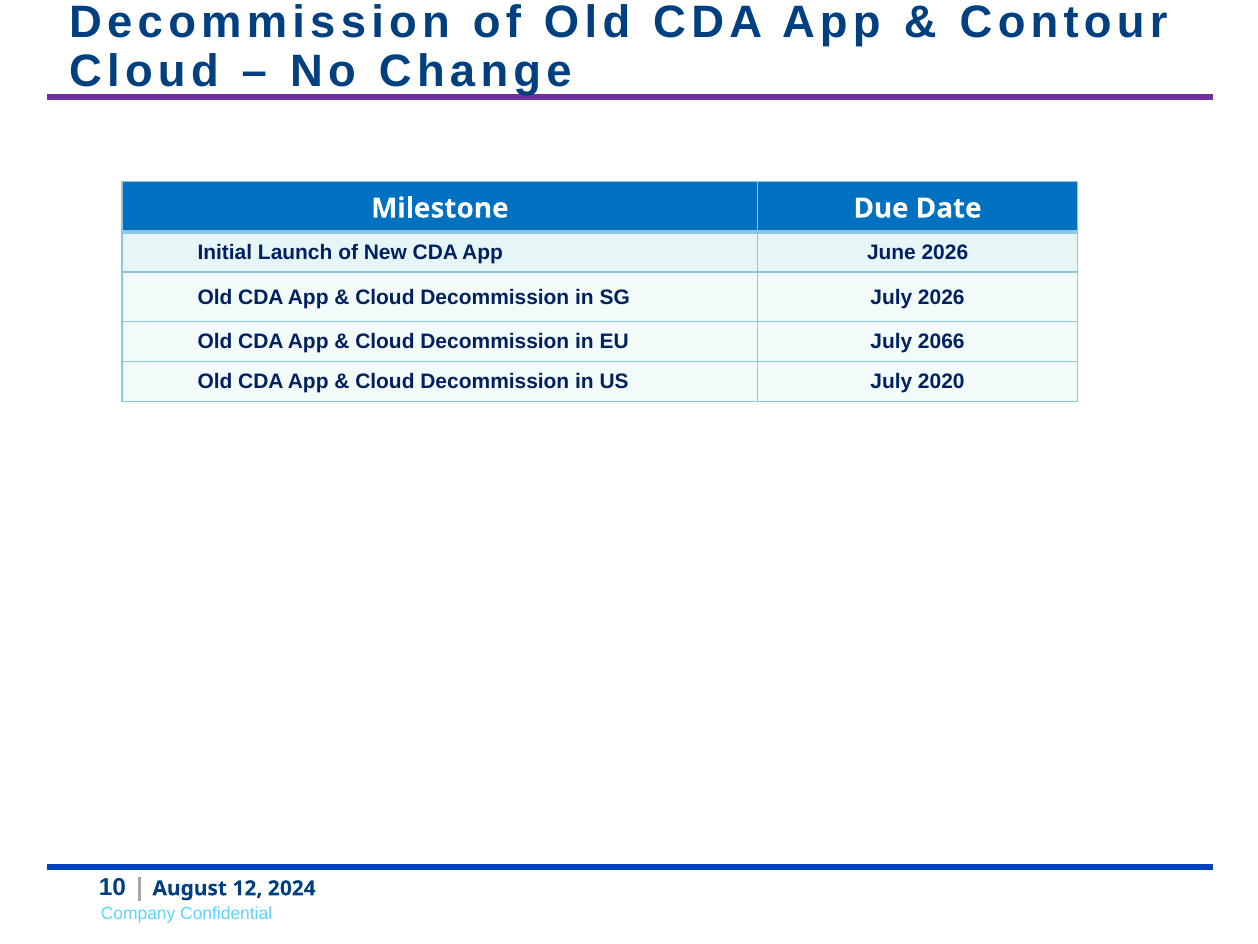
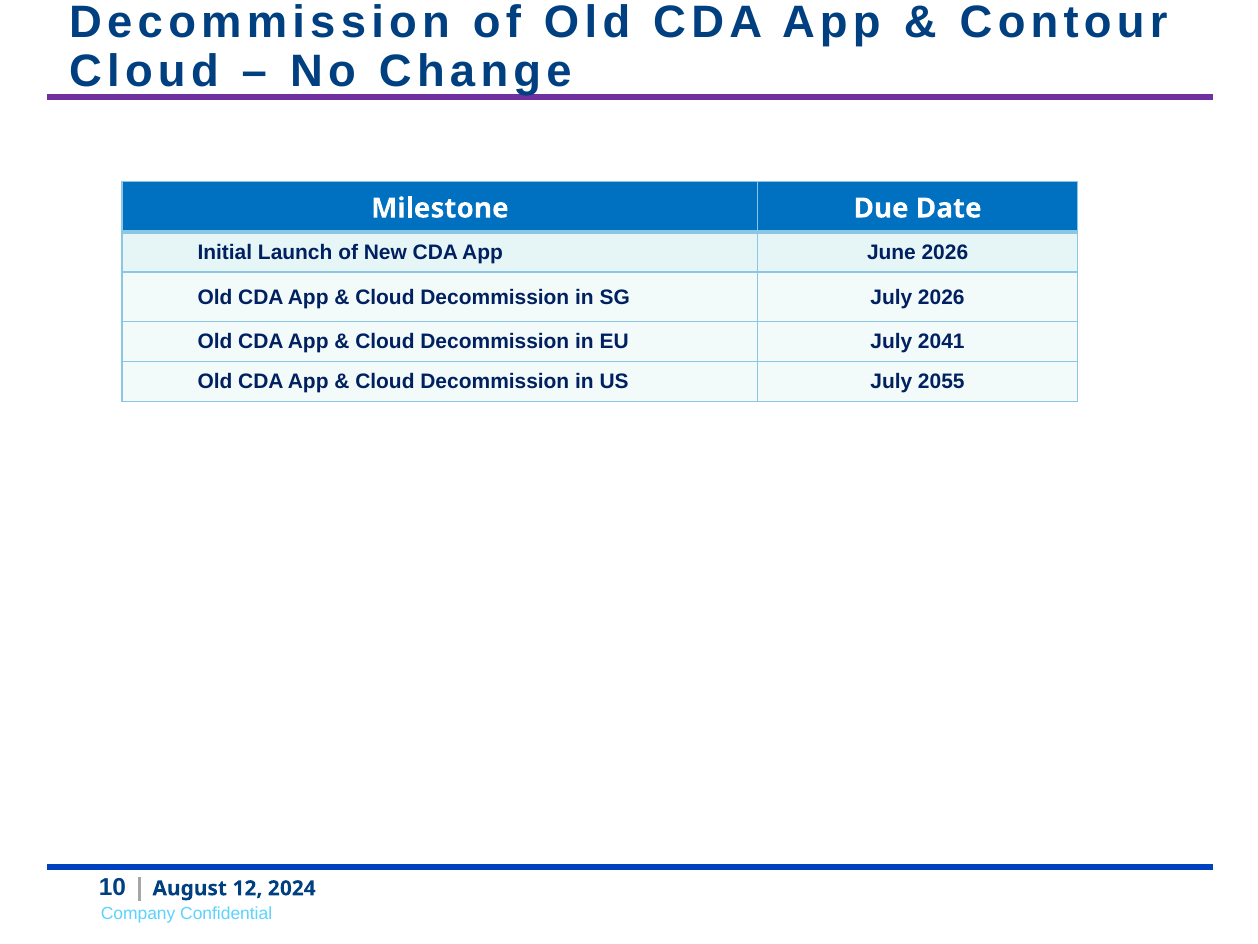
2066: 2066 -> 2041
2020: 2020 -> 2055
